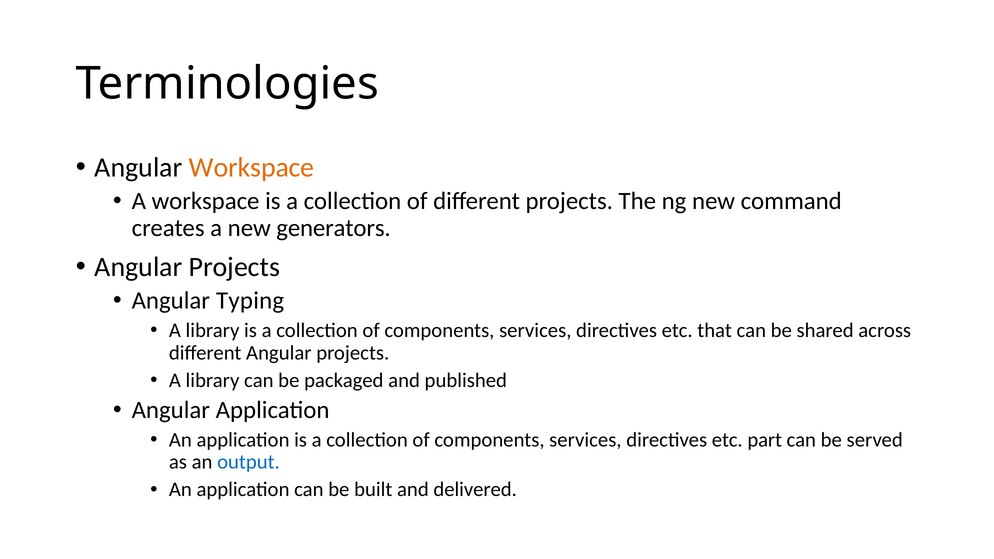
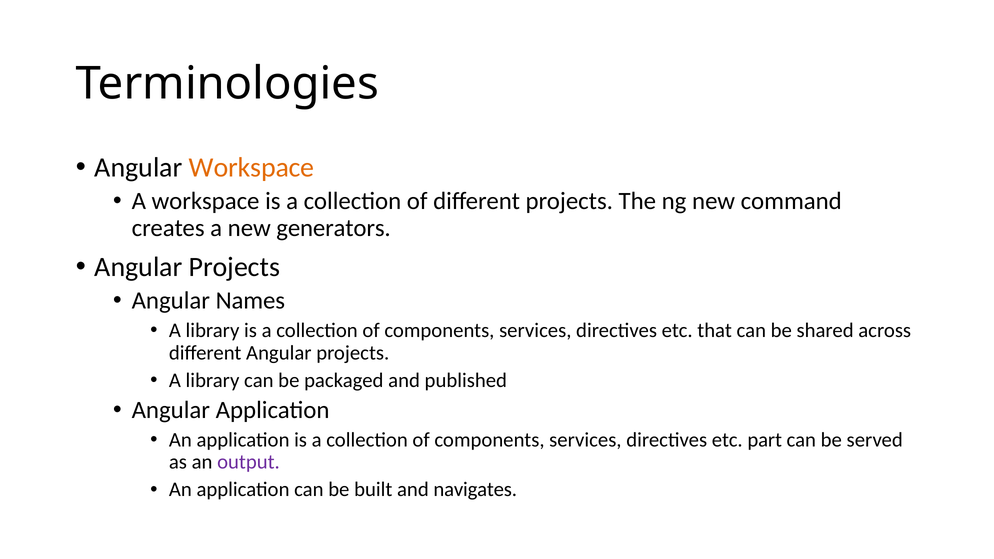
Typing: Typing -> Names
output colour: blue -> purple
delivered: delivered -> navigates
